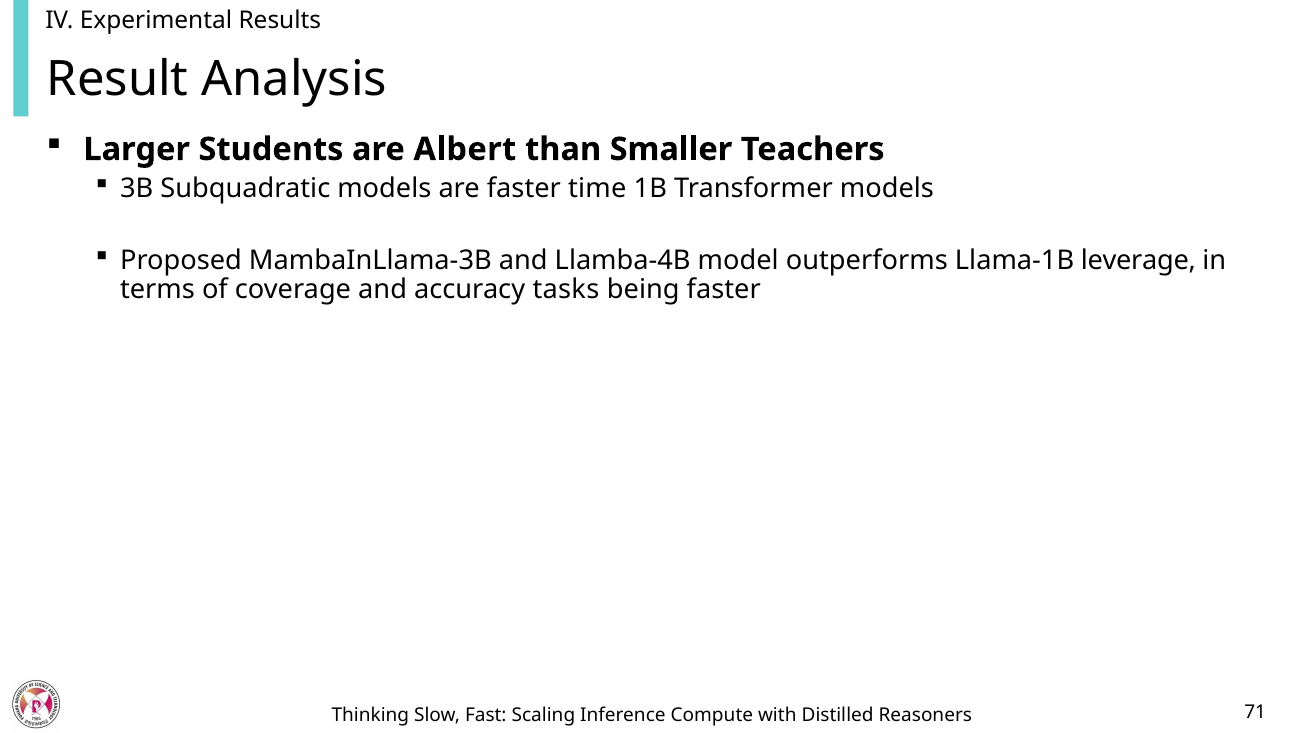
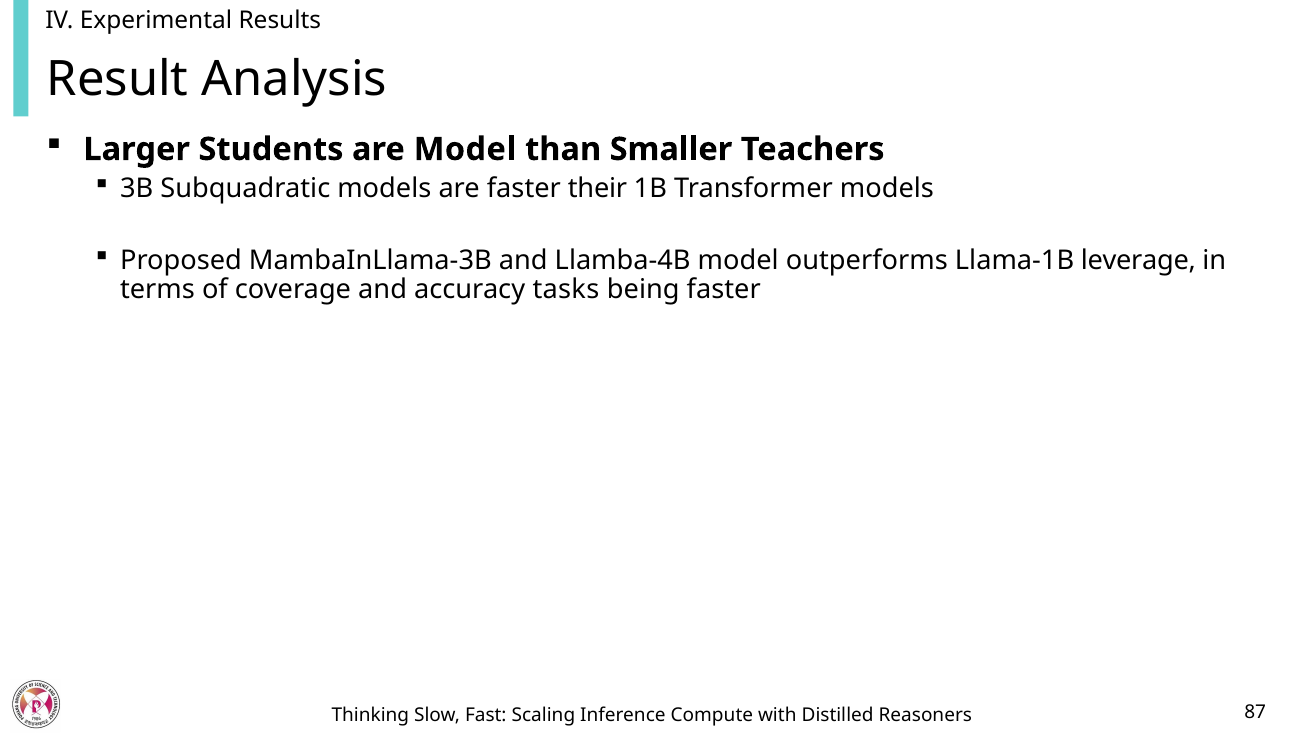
are Albert: Albert -> Model
time: time -> their
71: 71 -> 87
